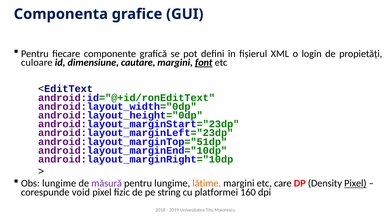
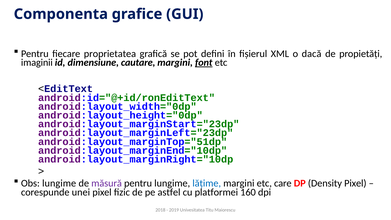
componente: componente -> proprietatea
login: login -> dacă
culoare: culoare -> imaginii
lățime colour: orange -> blue
Pixel at (355, 183) underline: present -> none
void: void -> unei
string: string -> astfel
